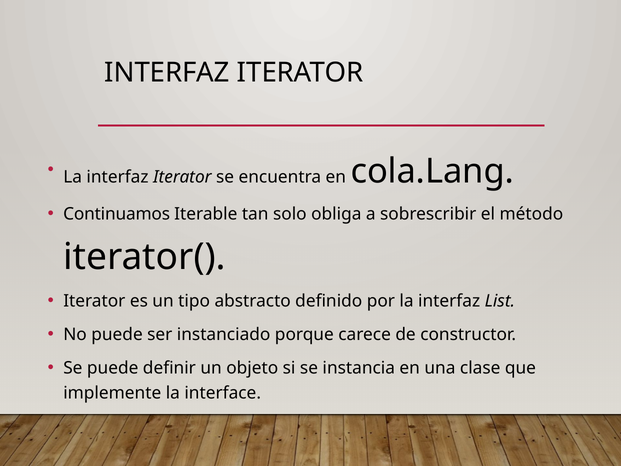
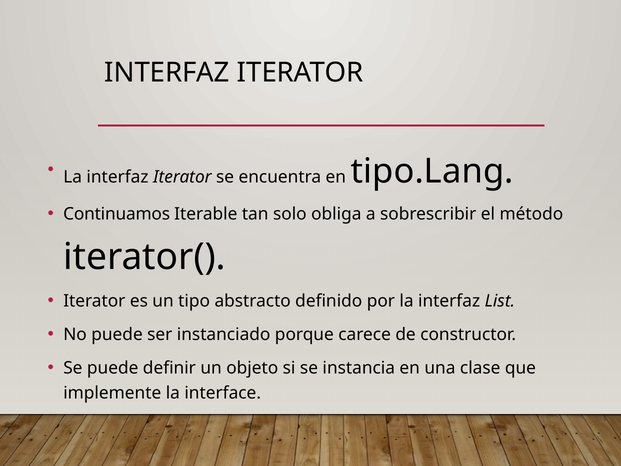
cola.Lang: cola.Lang -> tipo.Lang
